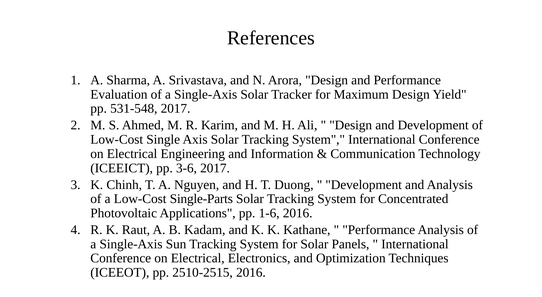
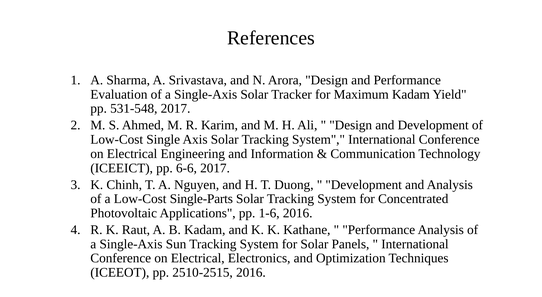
Maximum Design: Design -> Kadam
3-6: 3-6 -> 6-6
